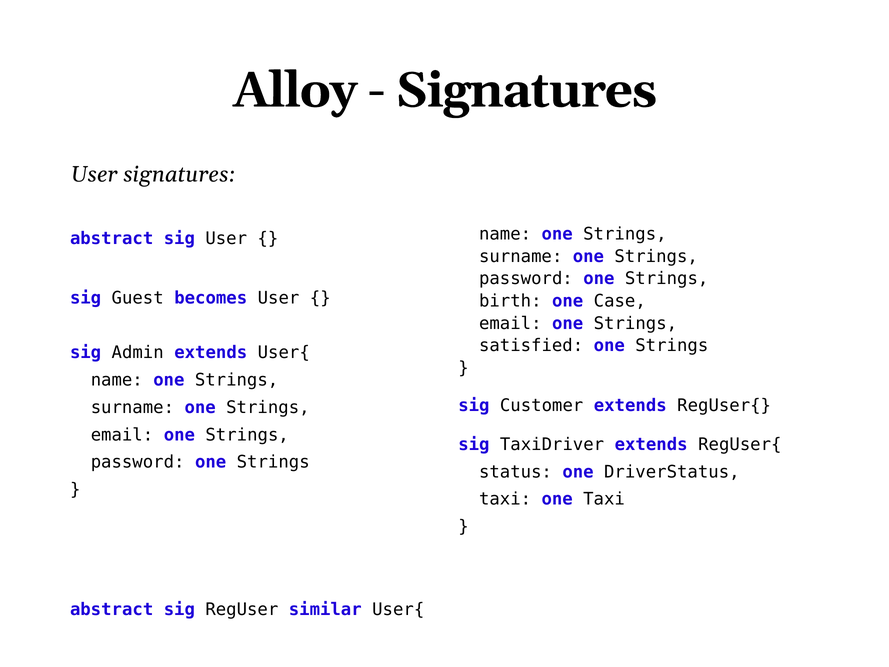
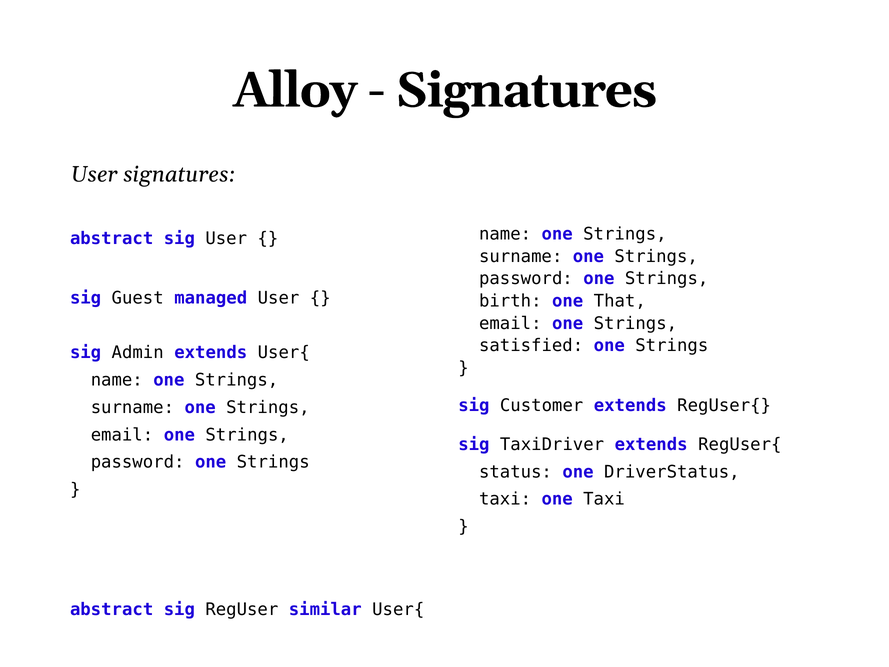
becomes: becomes -> managed
Case: Case -> That
